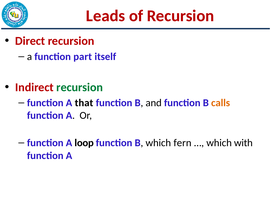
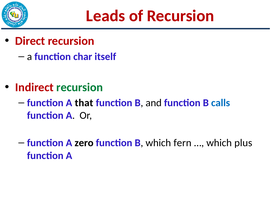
part: part -> char
calls colour: orange -> blue
loop: loop -> zero
with: with -> plus
